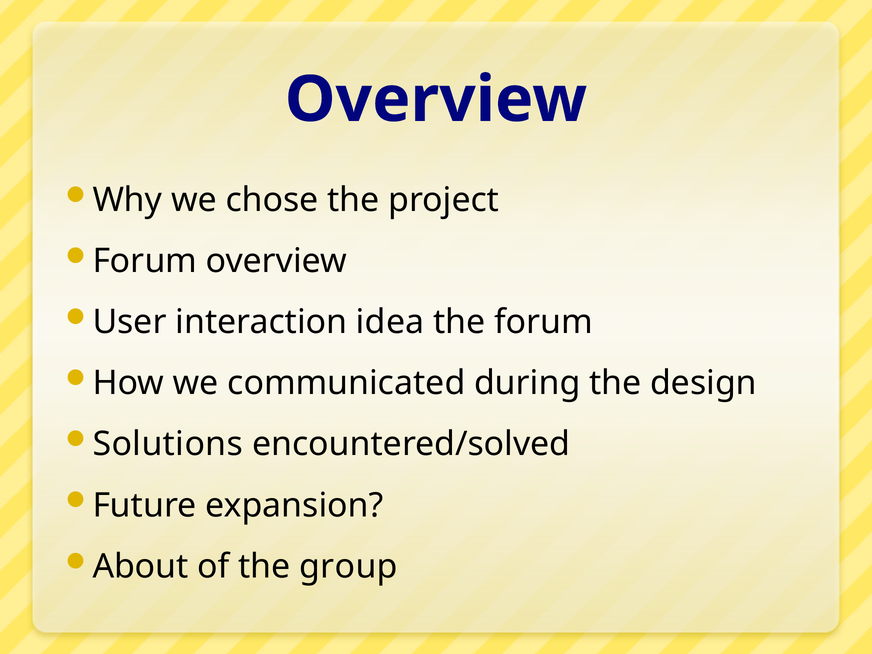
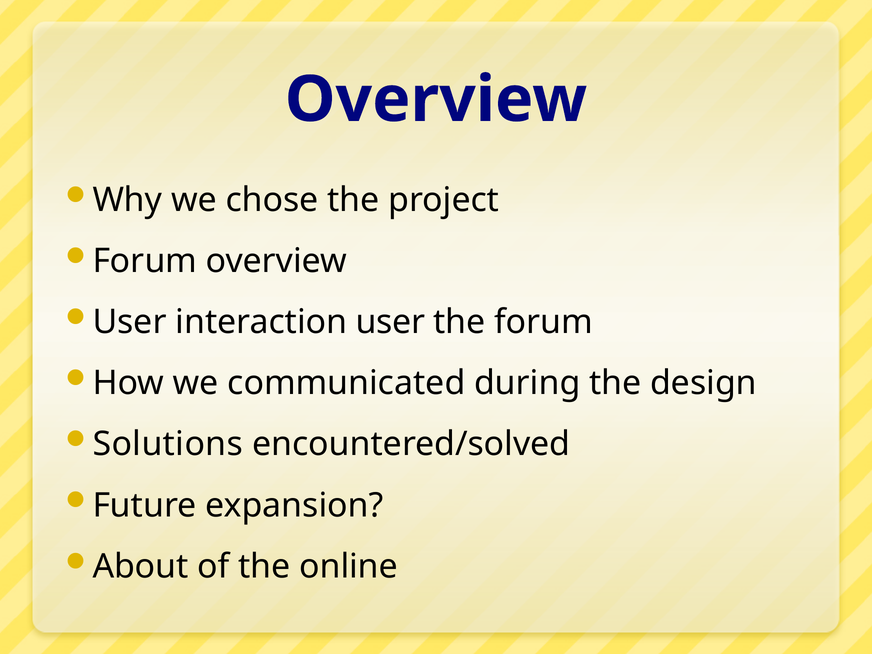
interaction idea: idea -> user
group: group -> online
